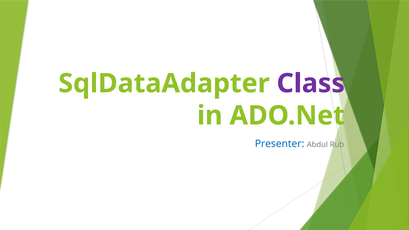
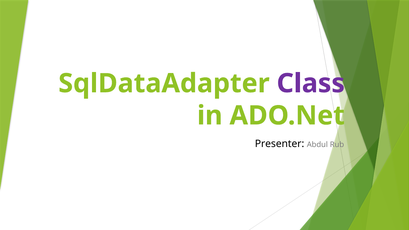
Presenter colour: blue -> black
